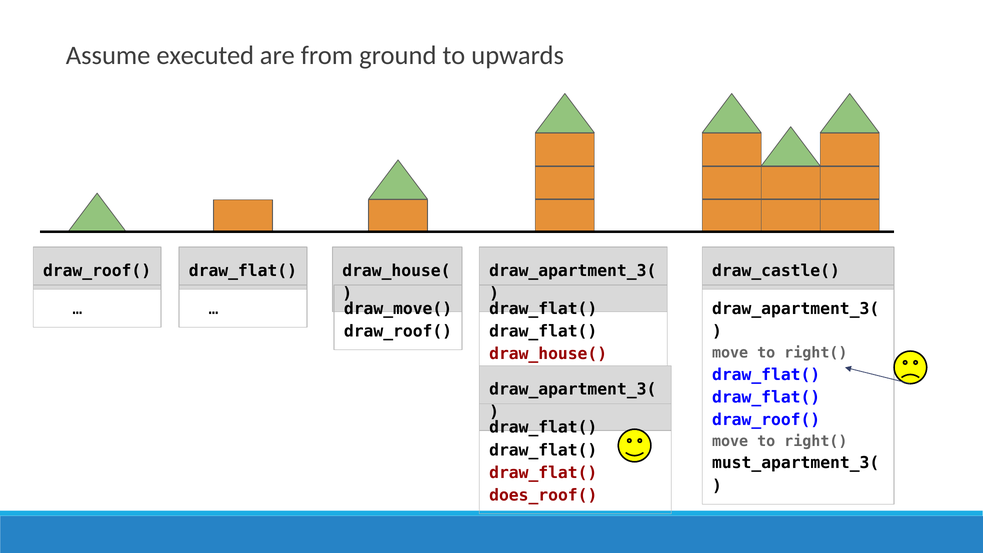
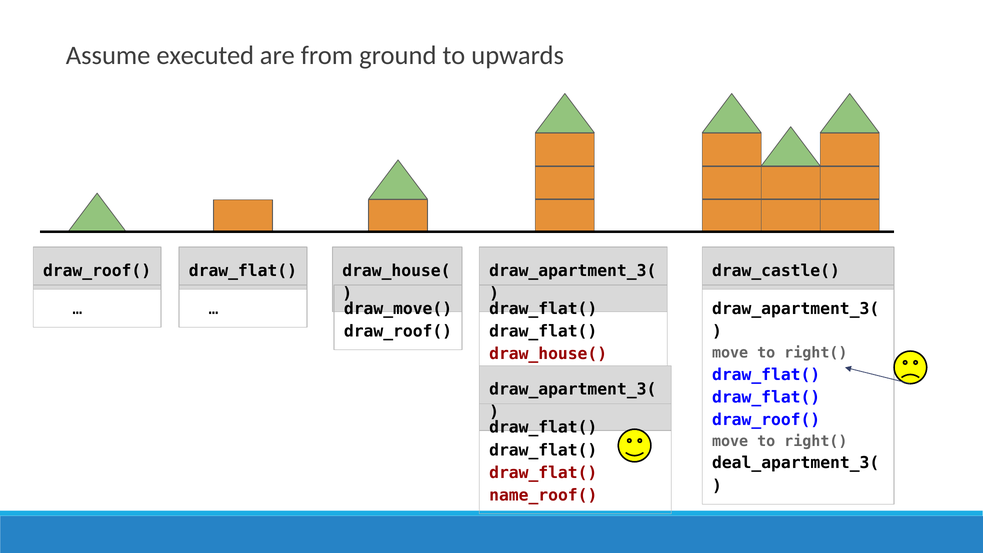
must_apartment_3(: must_apartment_3( -> deal_apartment_3(
does_roof(: does_roof( -> name_roof(
